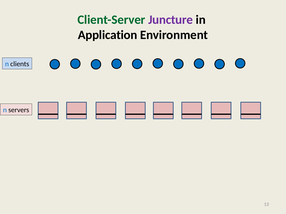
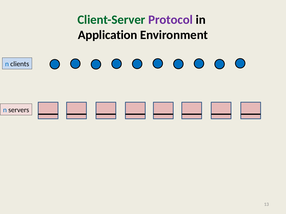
Juncture: Juncture -> Protocol
